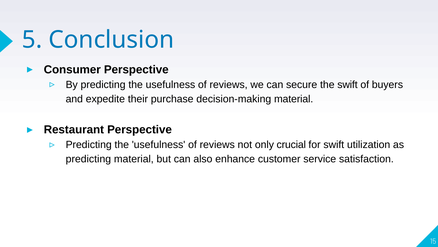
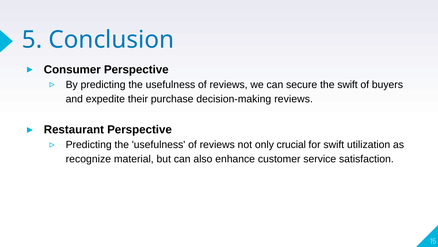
decision-making material: material -> reviews
predicting at (88, 159): predicting -> recognize
